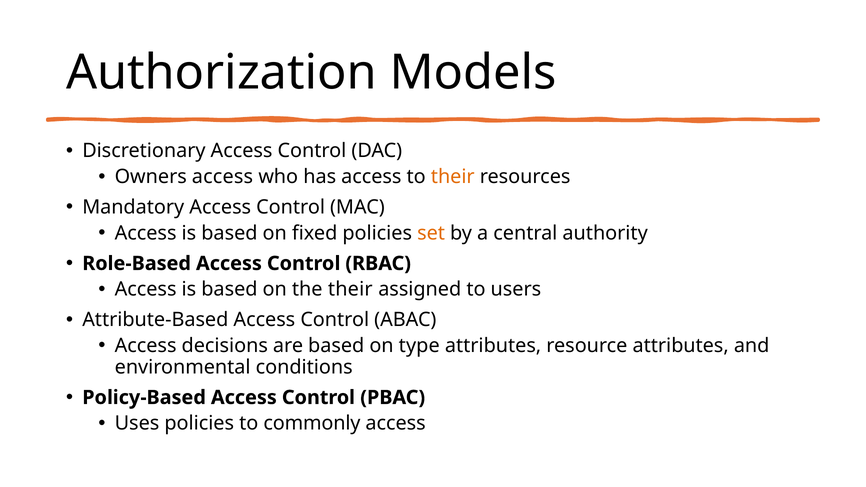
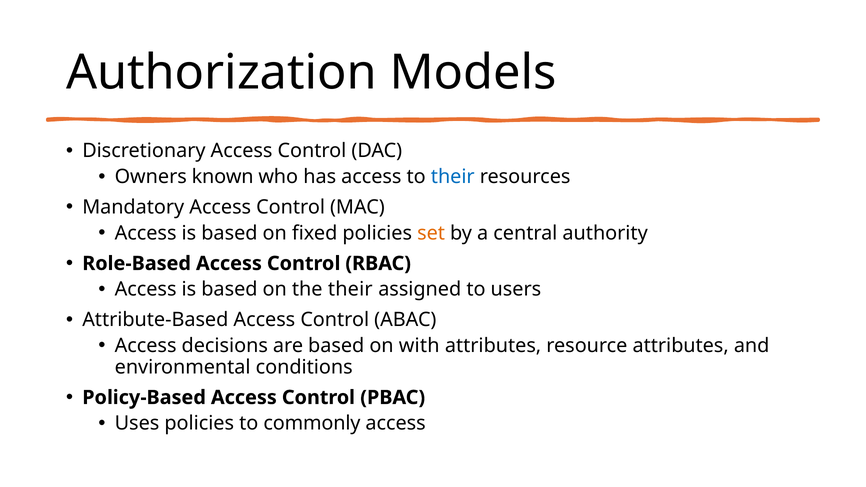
Owners access: access -> known
their at (453, 177) colour: orange -> blue
type: type -> with
